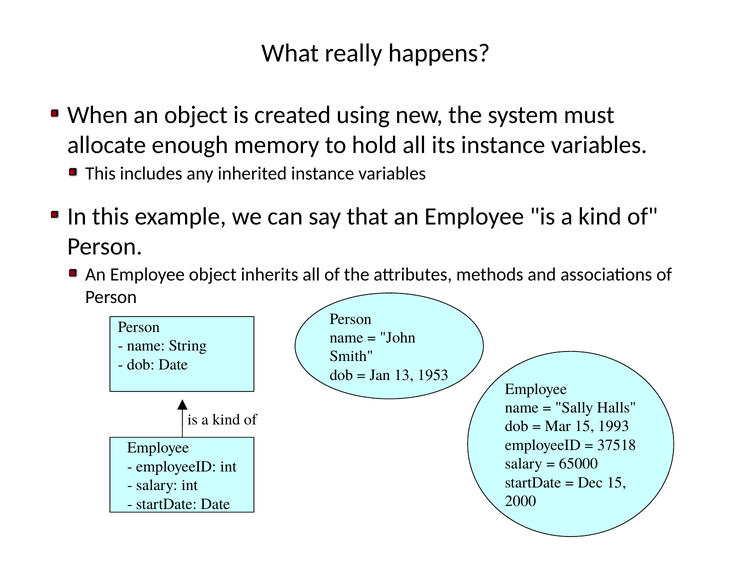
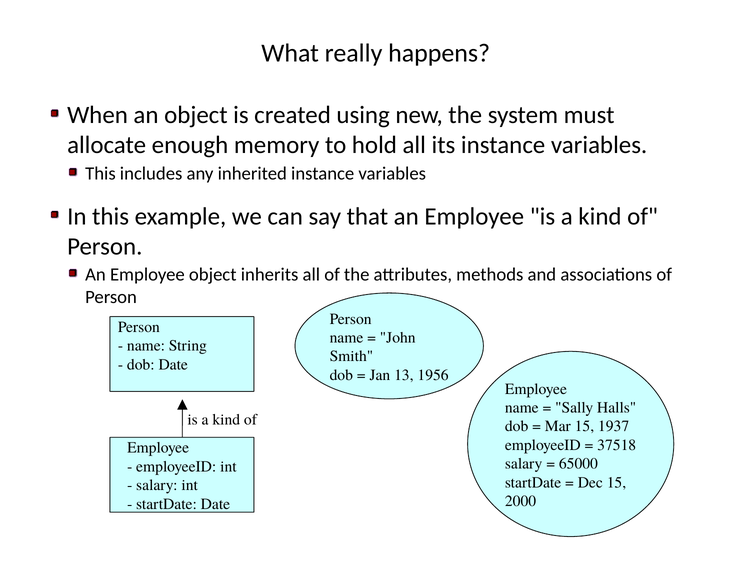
1953: 1953 -> 1956
1993: 1993 -> 1937
